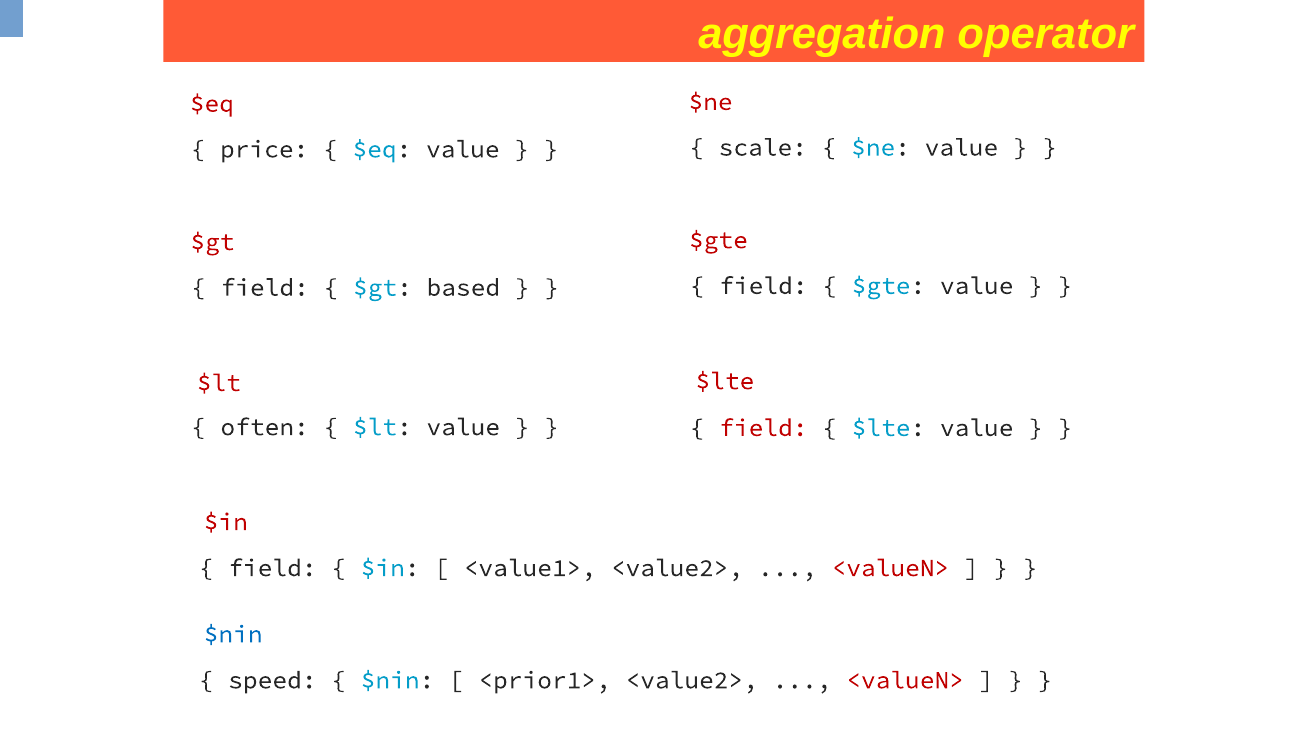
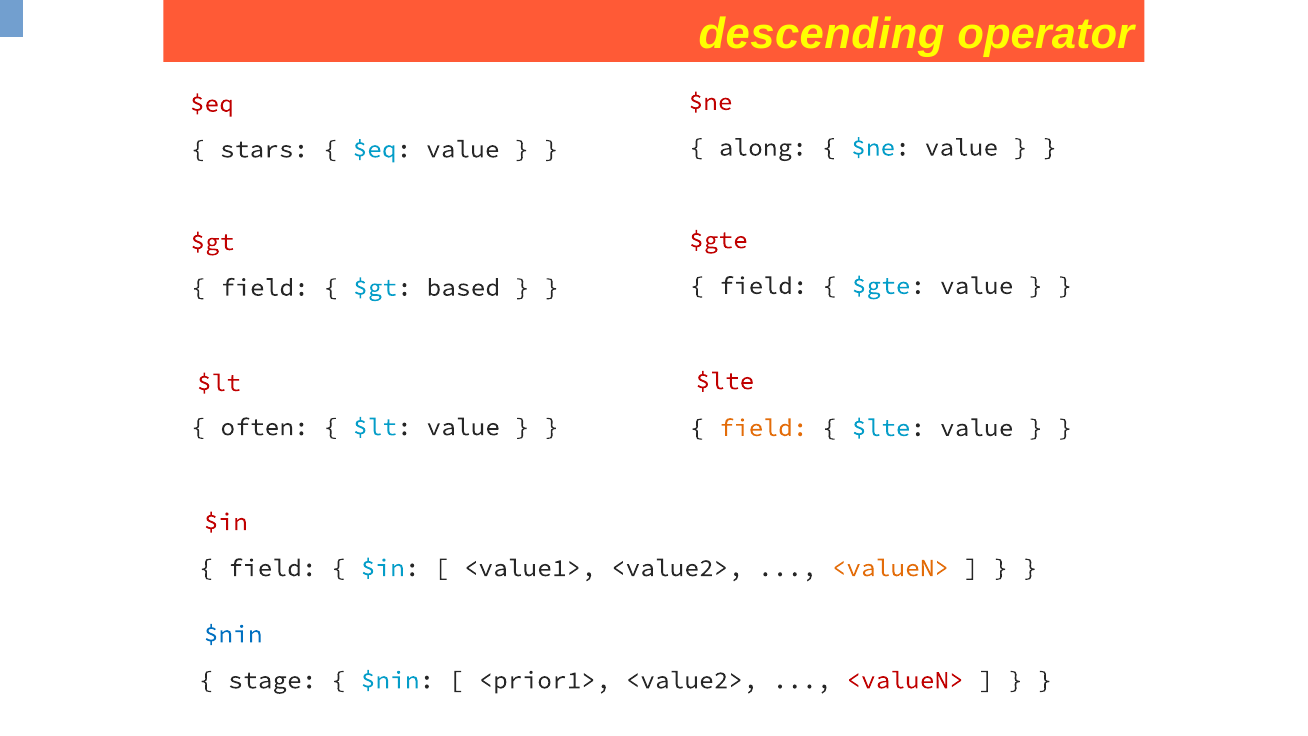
aggregation: aggregation -> descending
scale: scale -> along
price: price -> stars
field at (763, 428) colour: red -> orange
<valueN> at (890, 568) colour: red -> orange
speed: speed -> stage
